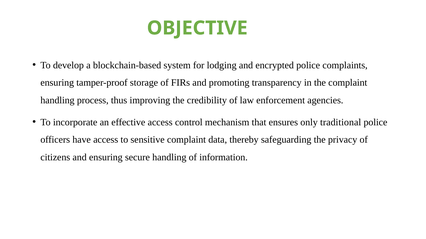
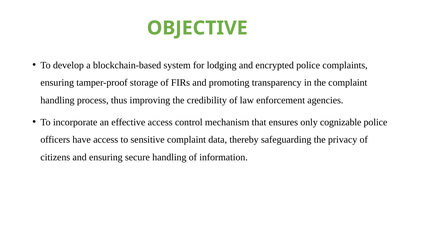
traditional: traditional -> cognizable
